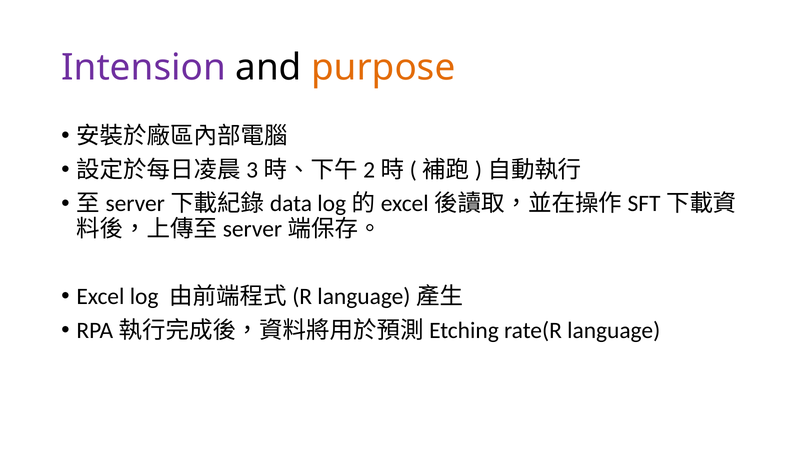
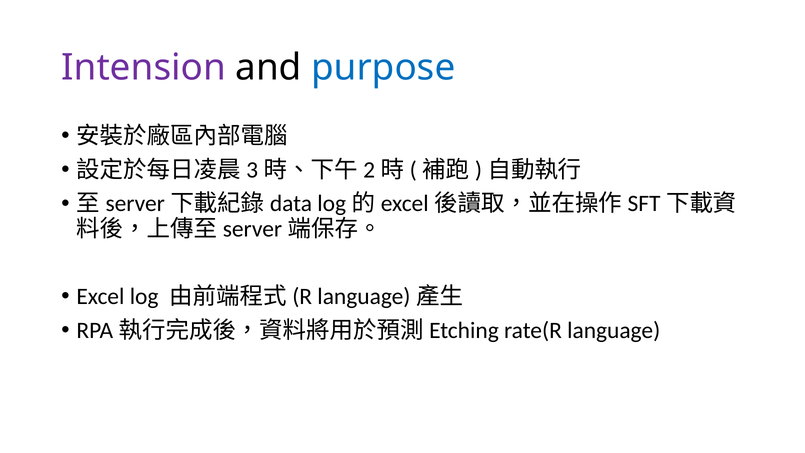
purpose colour: orange -> blue
